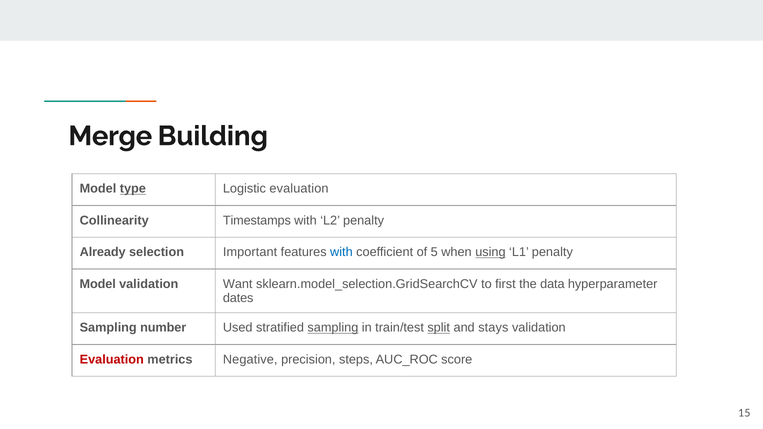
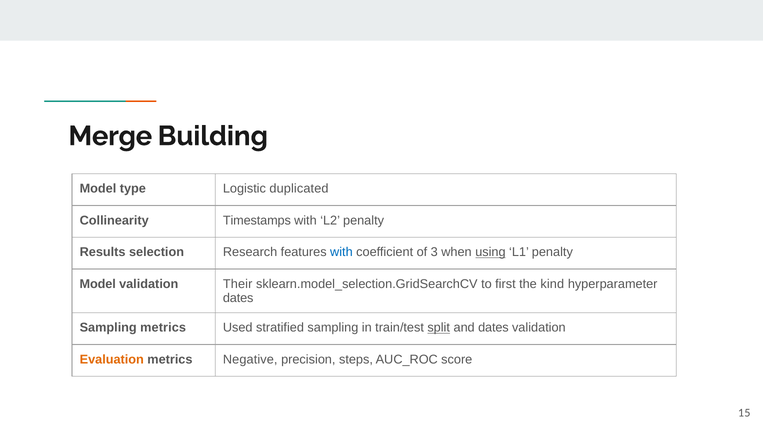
type underline: present -> none
Logistic evaluation: evaluation -> duplicated
Already: Already -> Results
Important: Important -> Research
5: 5 -> 3
Want: Want -> Their
data: data -> kind
Sampling number: number -> metrics
sampling at (333, 328) underline: present -> none
and stays: stays -> dates
Evaluation at (112, 360) colour: red -> orange
